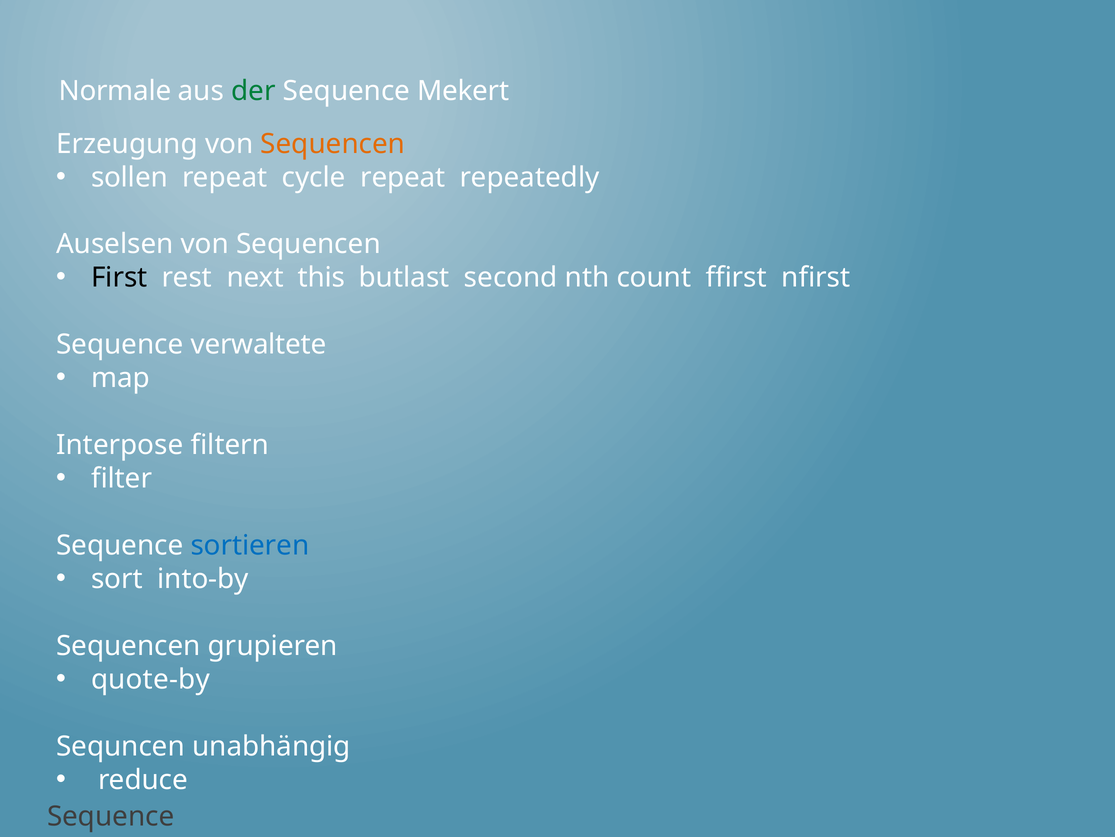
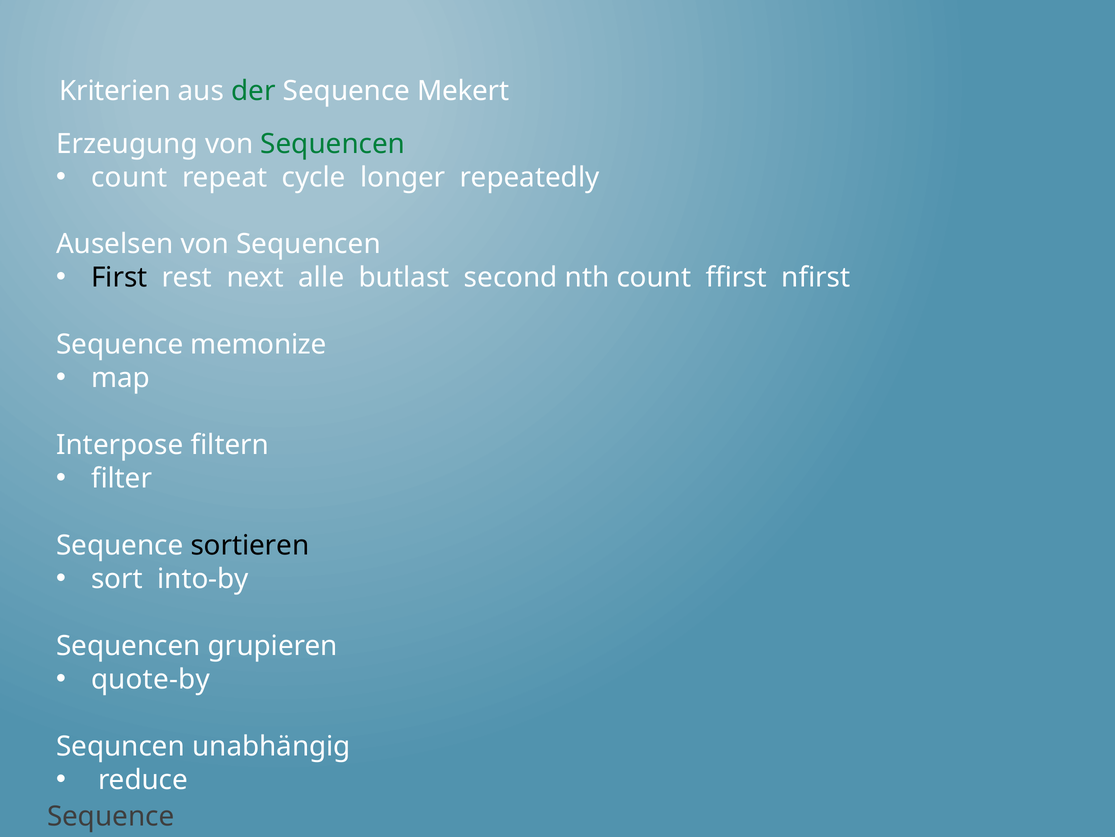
Normale: Normale -> Kriterien
Sequencen at (333, 144) colour: orange -> green
sollen at (129, 177): sollen -> count
cycle repeat: repeat -> longer
this: this -> alle
verwaltete: verwaltete -> memonize
sortieren colour: blue -> black
